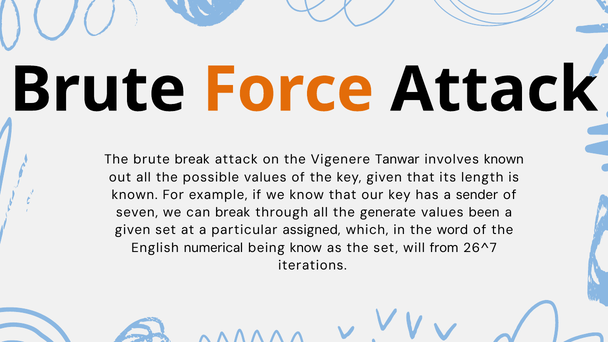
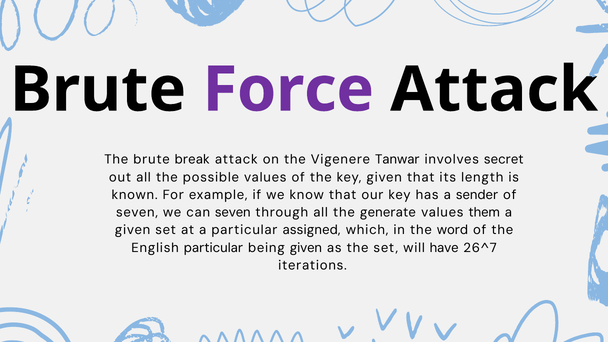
Force colour: orange -> purple
involves known: known -> secret
can break: break -> seven
been: been -> them
English numerical: numerical -> particular
being know: know -> given
from: from -> have
